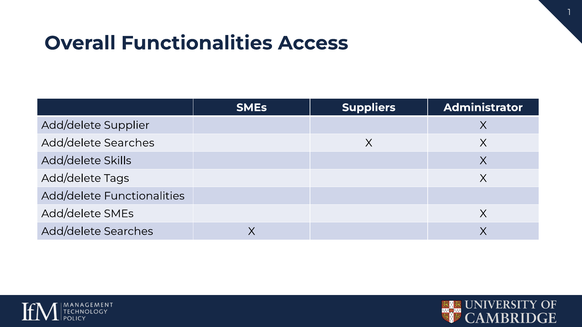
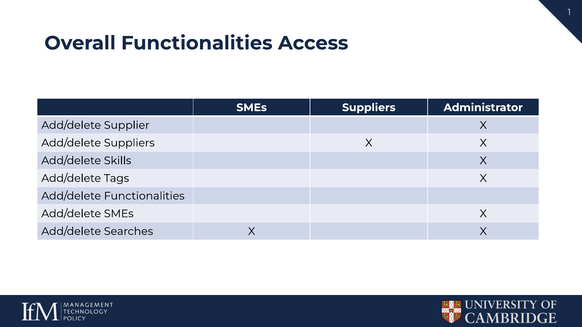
Searches at (129, 143): Searches -> Suppliers
